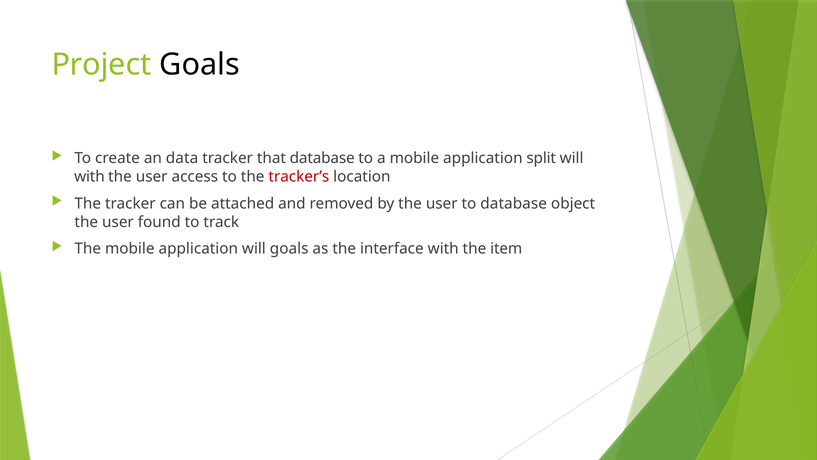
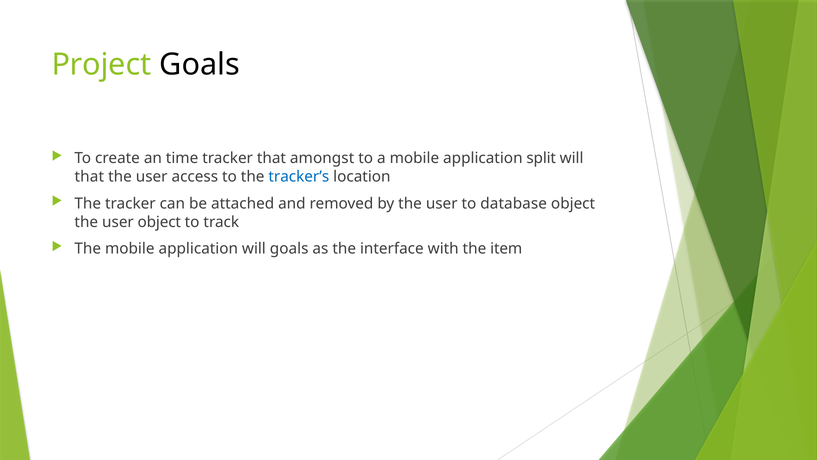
data: data -> time
that database: database -> amongst
with at (89, 177): with -> that
tracker’s colour: red -> blue
user found: found -> object
